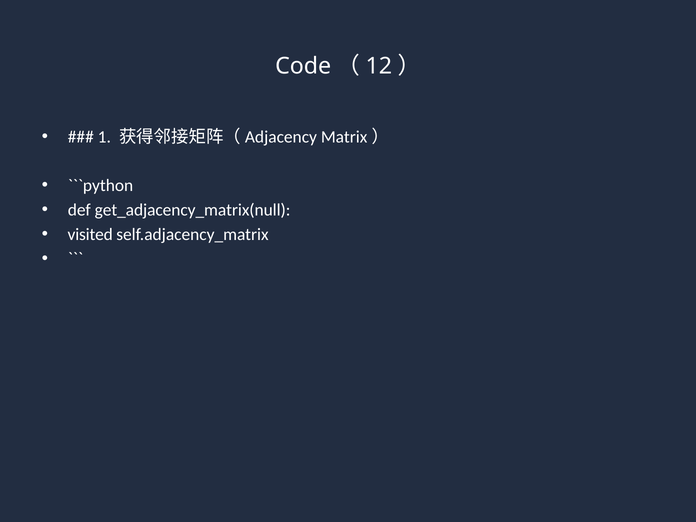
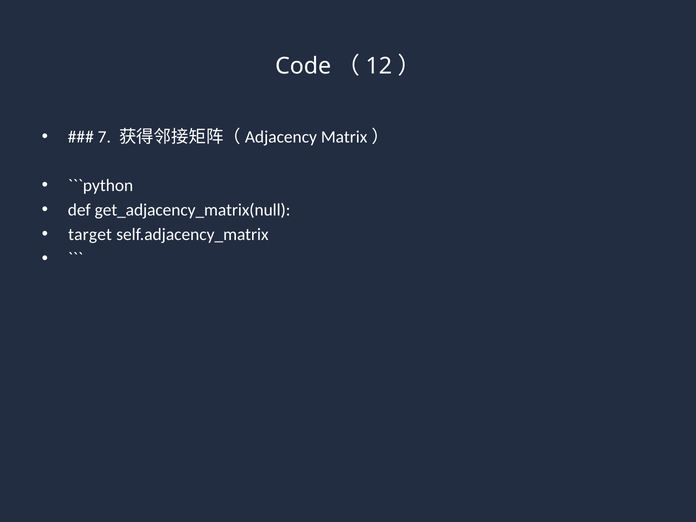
1: 1 -> 7
visited: visited -> target
